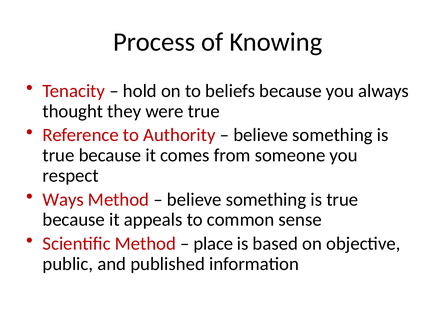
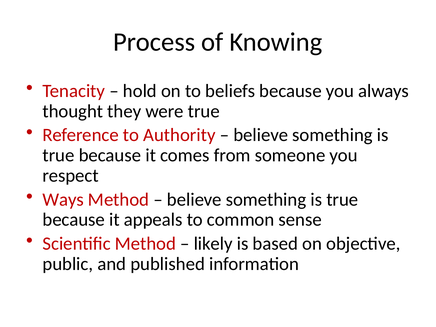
place: place -> likely
